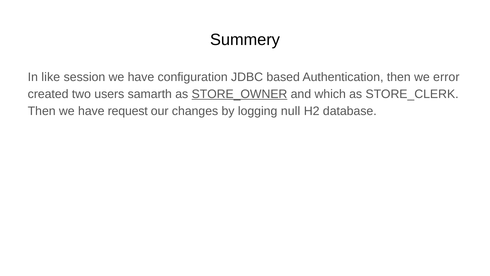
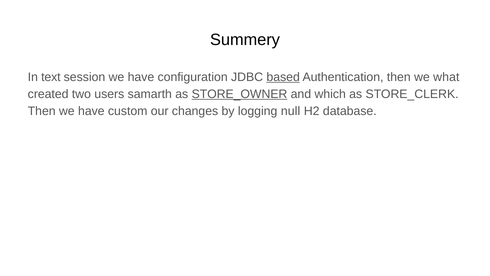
like: like -> text
based underline: none -> present
error: error -> what
request: request -> custom
